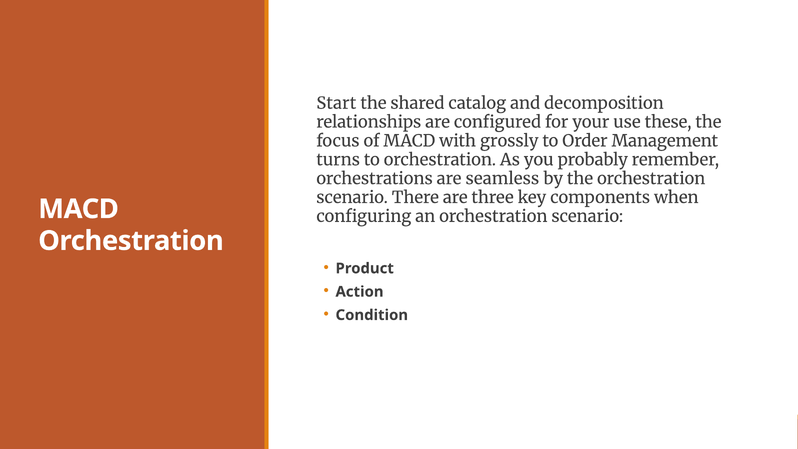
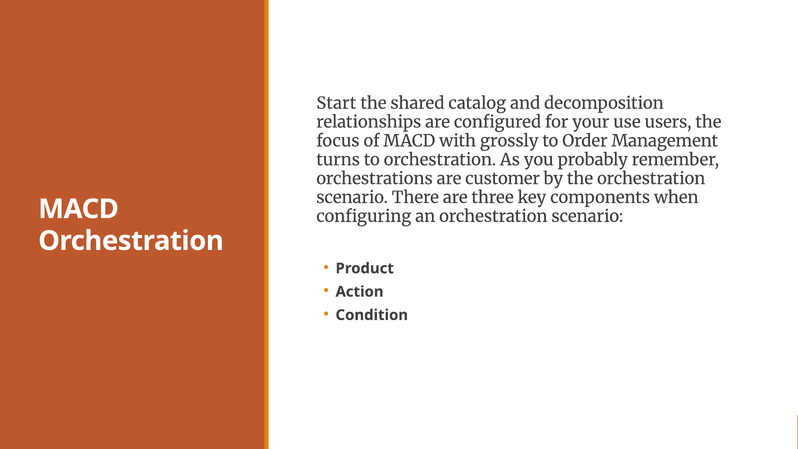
these: these -> users
seamless: seamless -> customer
